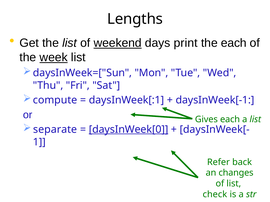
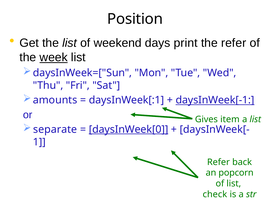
Lengths: Lengths -> Position
weekend underline: present -> none
the each: each -> refer
compute: compute -> amounts
daysInWeek[-1 underline: none -> present
Gives each: each -> item
changes: changes -> popcorn
